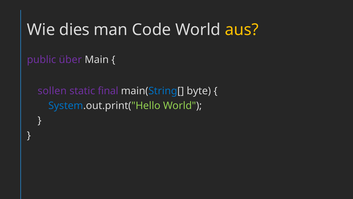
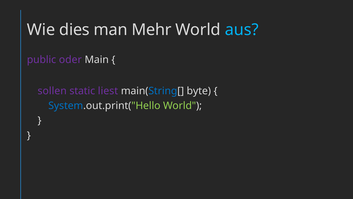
Code: Code -> Mehr
aus colour: yellow -> light blue
über: über -> oder
final: final -> liest
